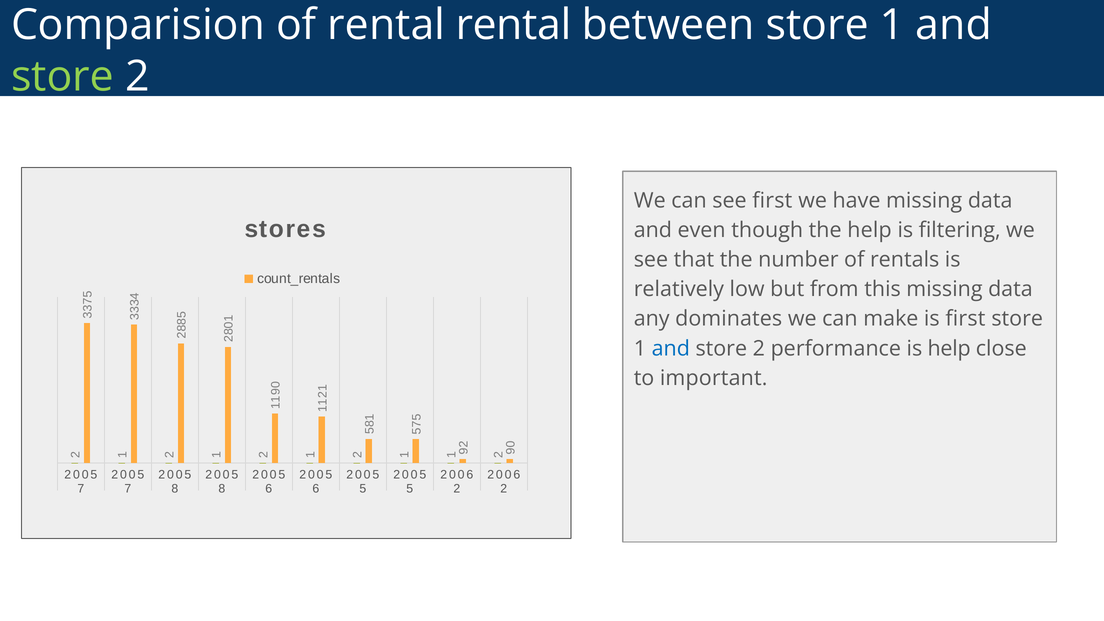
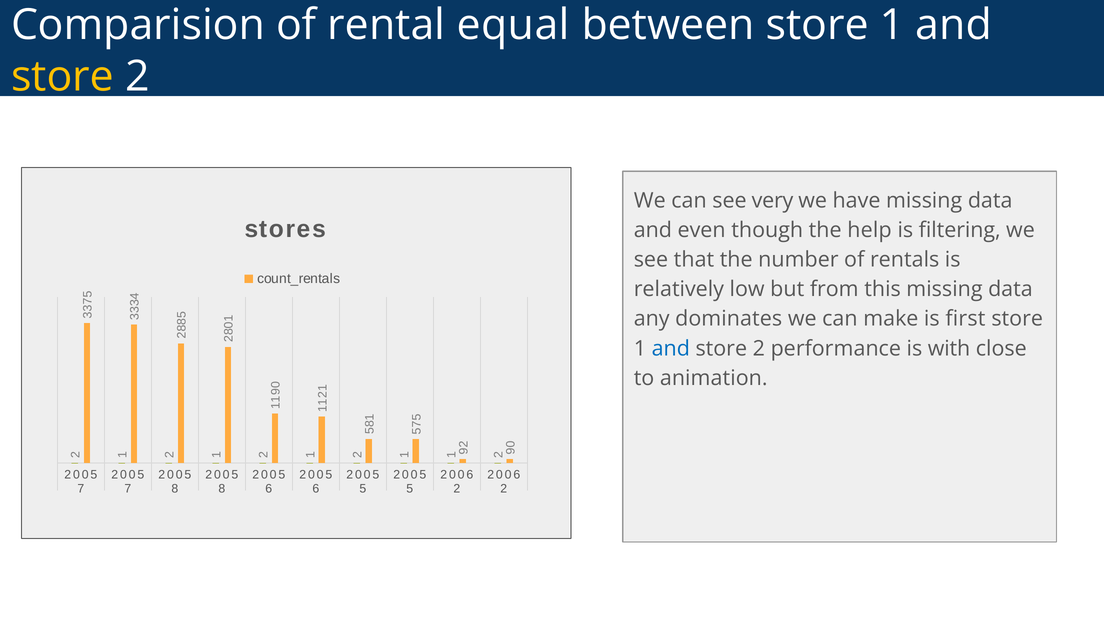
rental rental: rental -> equal
store at (63, 77) colour: light green -> yellow
see first: first -> very
is help: help -> with
important: important -> animation
